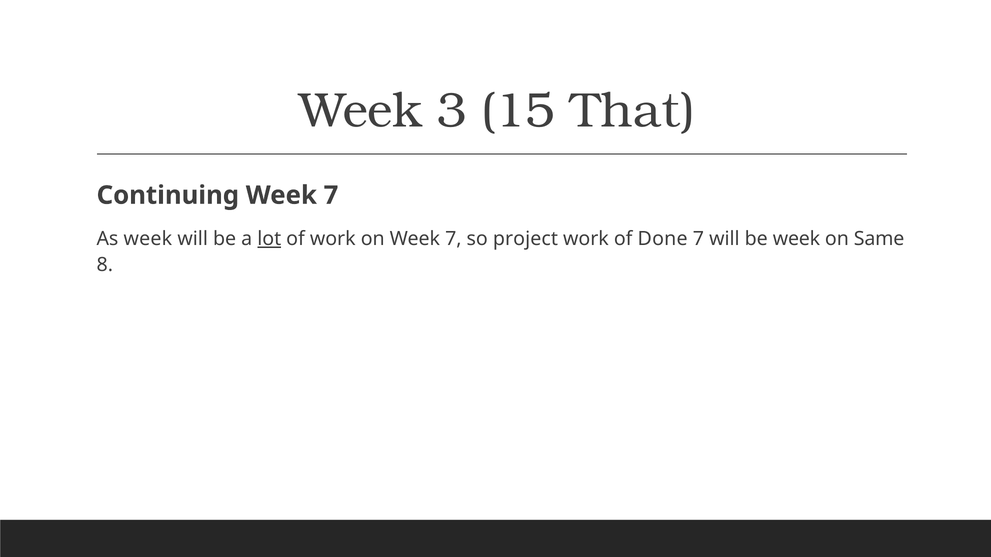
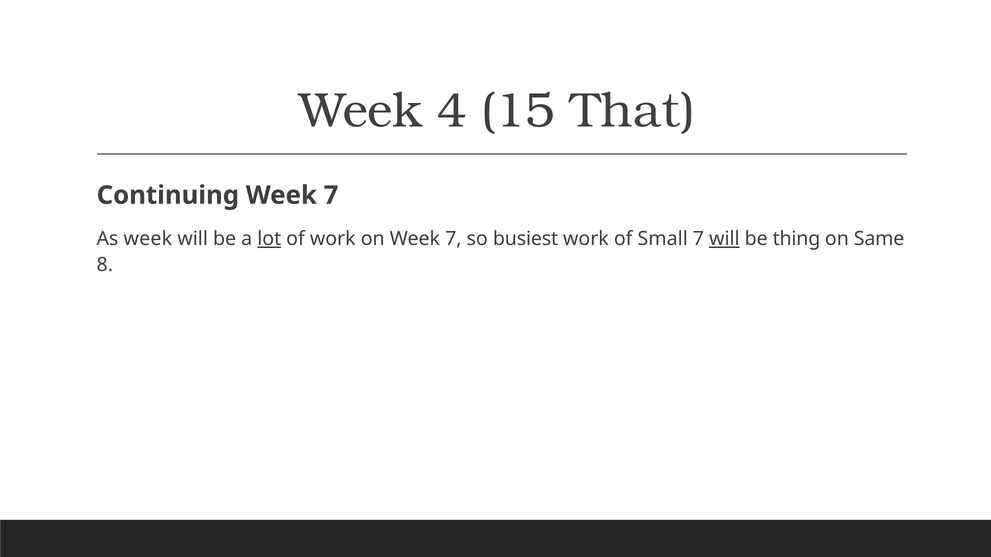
3: 3 -> 4
project: project -> busiest
Done: Done -> Small
will at (724, 239) underline: none -> present
be week: week -> thing
